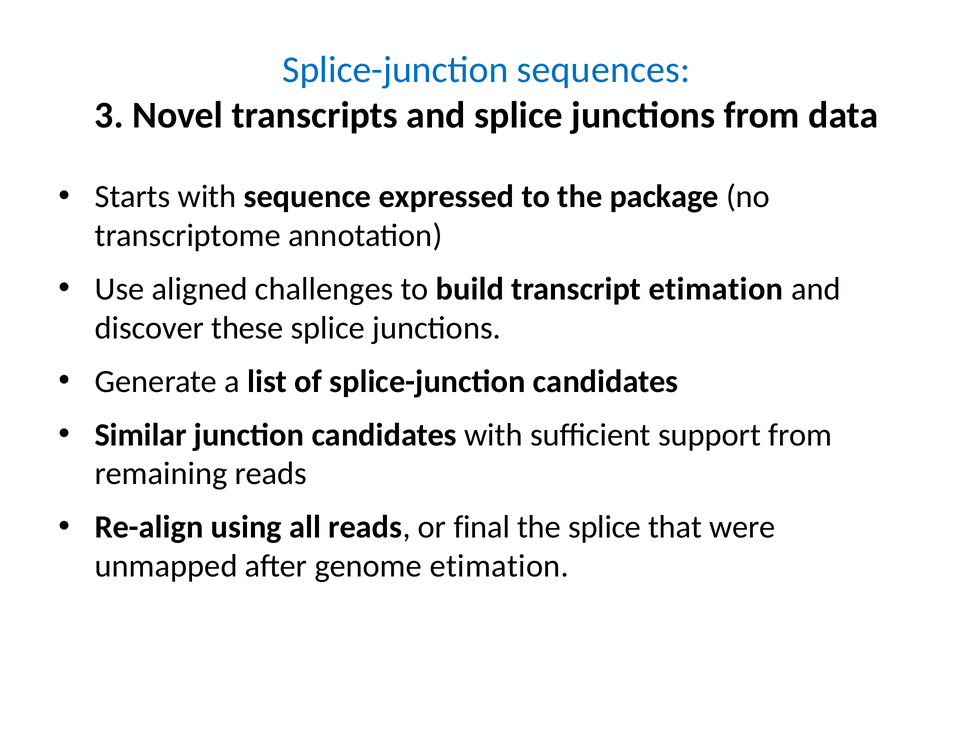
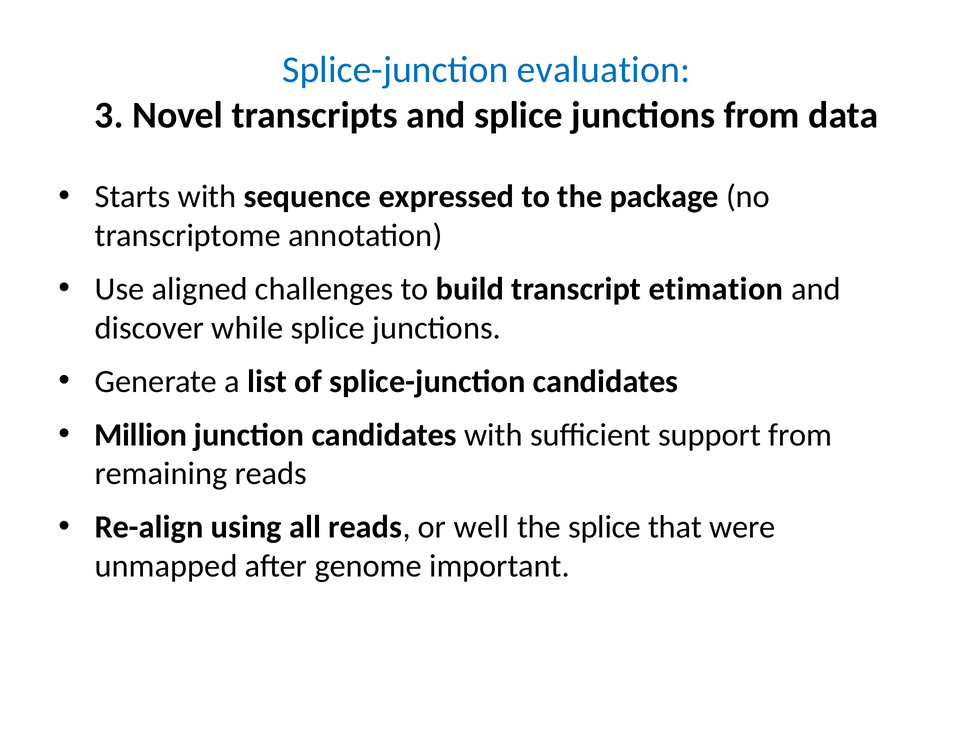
sequences: sequences -> evaluation
these: these -> while
Similar: Similar -> Million
final: final -> well
genome etimation: etimation -> important
